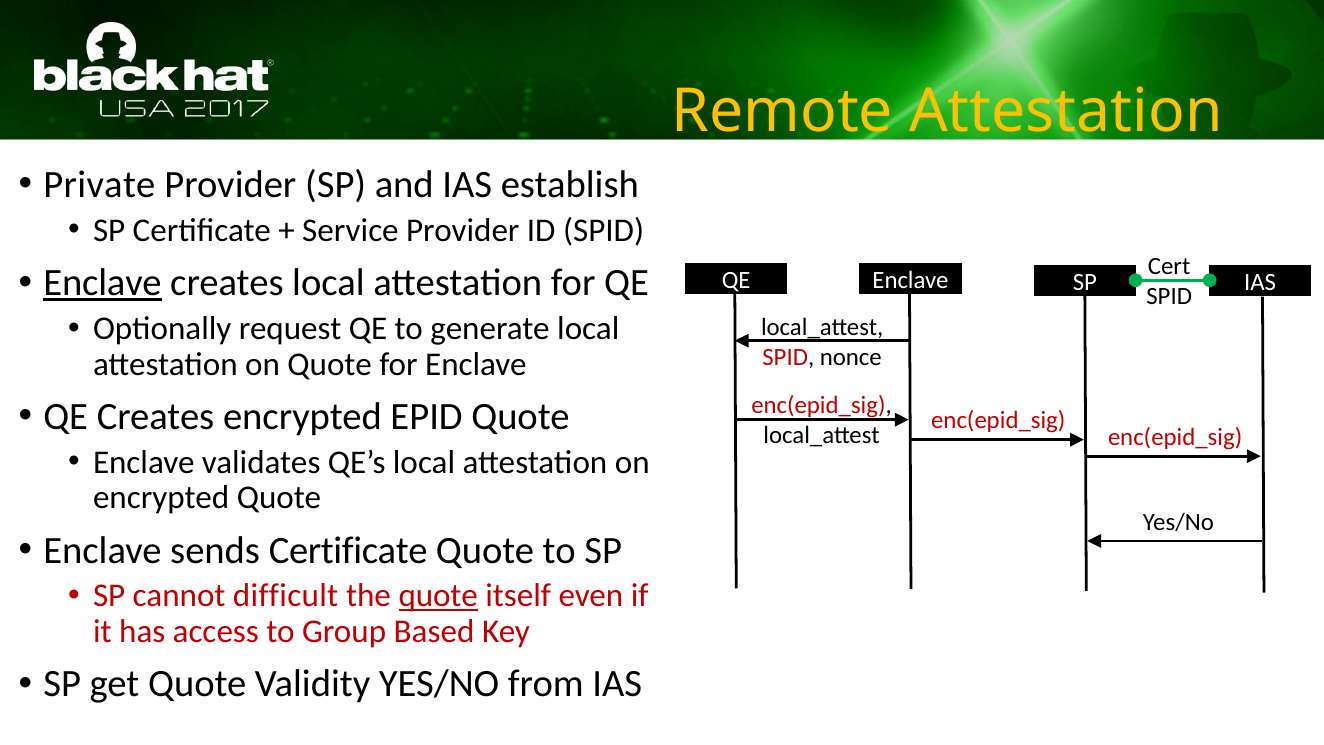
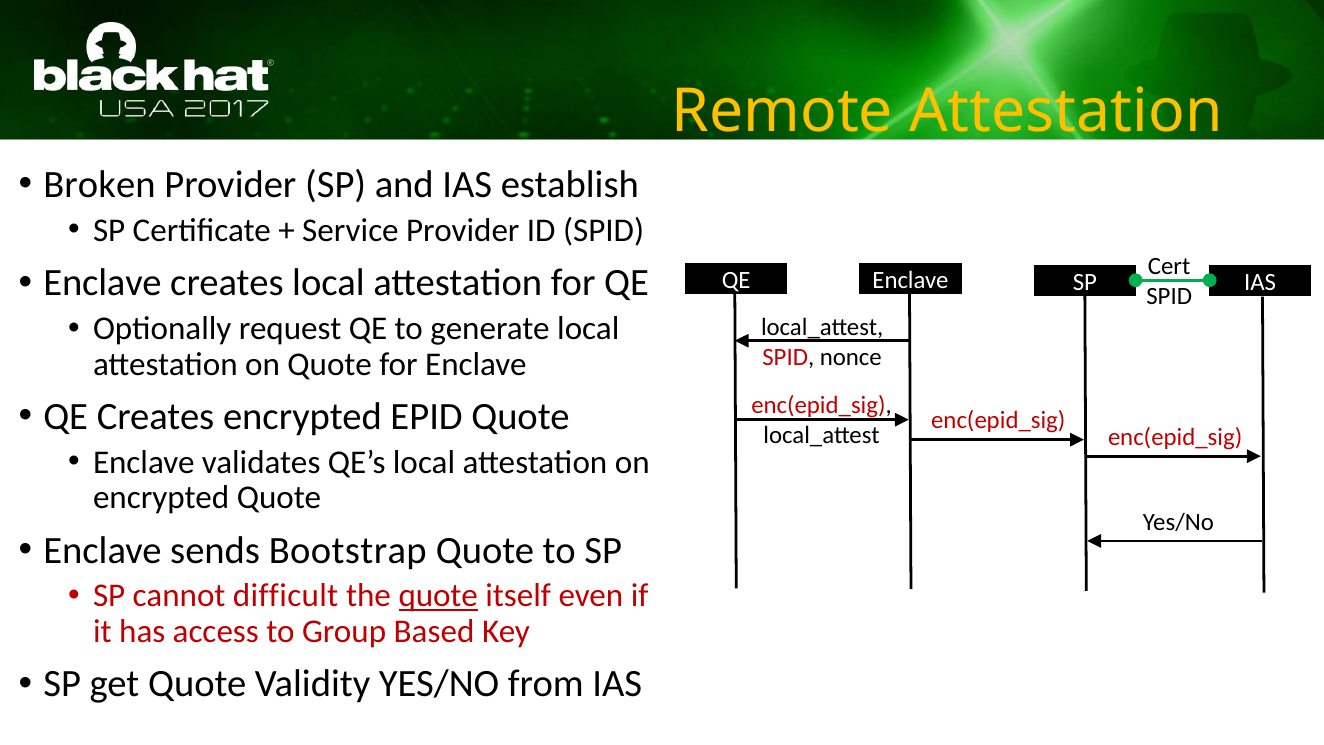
Private: Private -> Broken
Enclave at (103, 283) underline: present -> none
sends Certificate: Certificate -> Bootstrap
